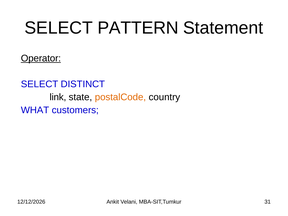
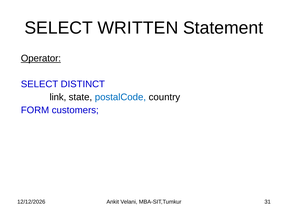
PATTERN: PATTERN -> WRITTEN
postalCode colour: orange -> blue
WHAT: WHAT -> FORM
